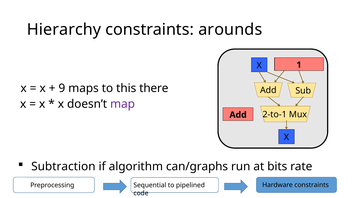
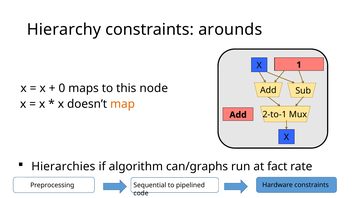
9: 9 -> 0
there: there -> node
map colour: purple -> orange
Subtraction: Subtraction -> Hierarchies
bits: bits -> fact
